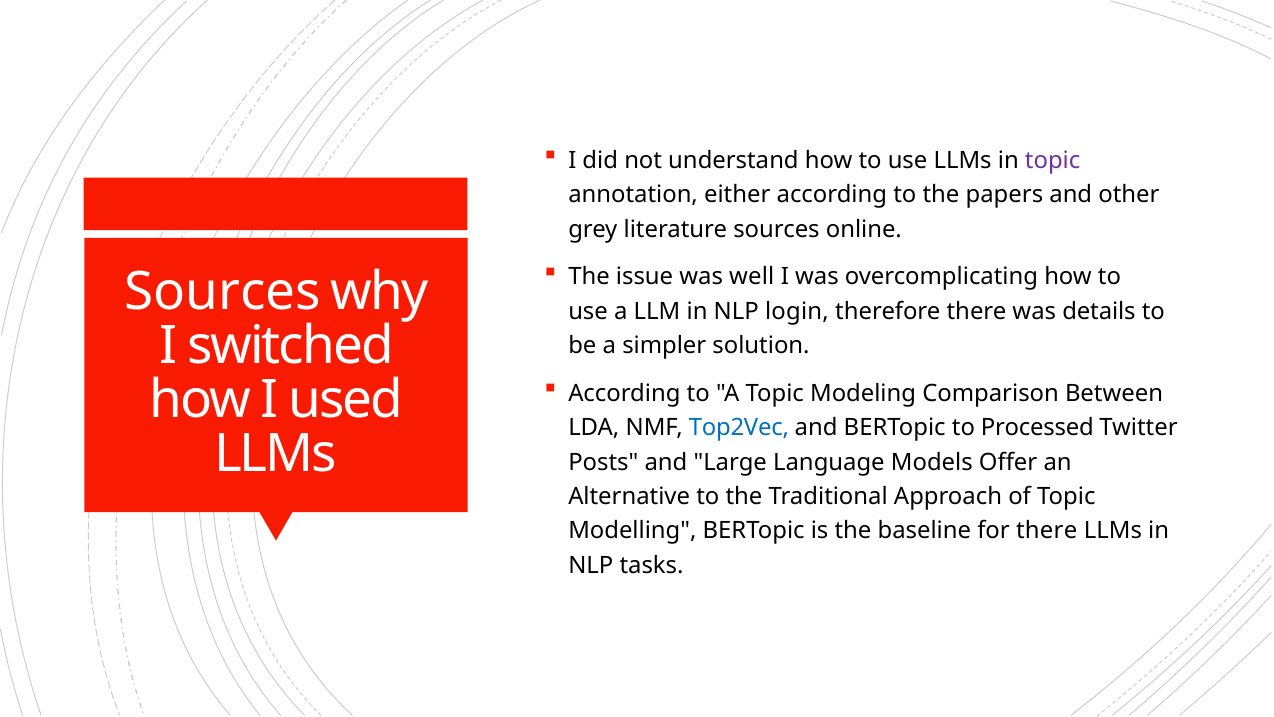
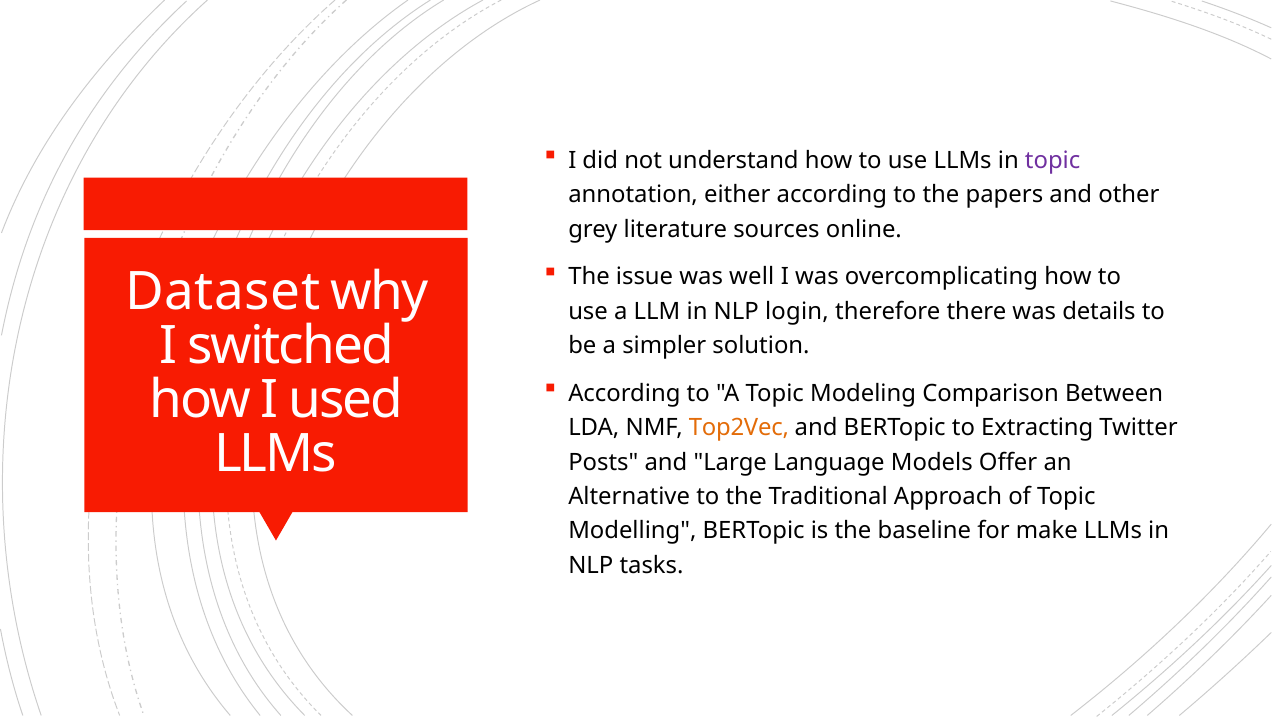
Sources at (223, 291): Sources -> Dataset
Top2Vec colour: blue -> orange
Processed: Processed -> Extracting
for there: there -> make
